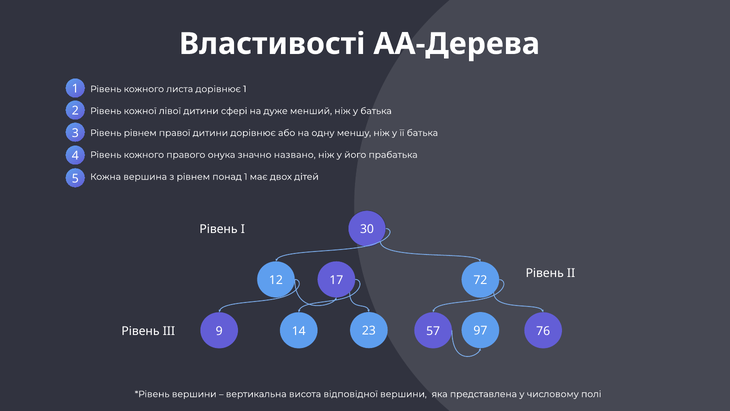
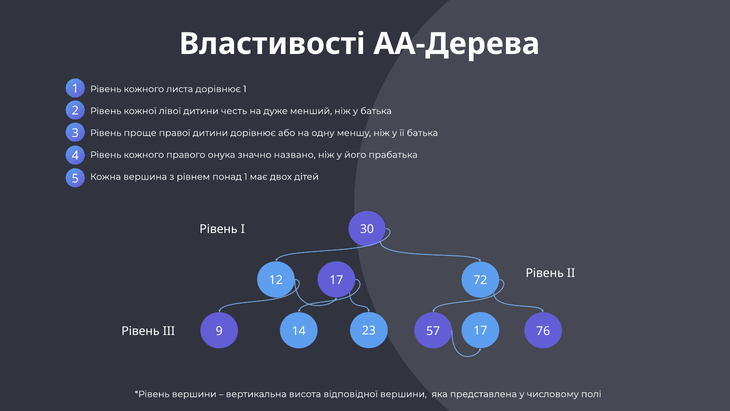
сфері: сфері -> честь
рівнем at (140, 133): рівнем -> проще
57 97: 97 -> 17
